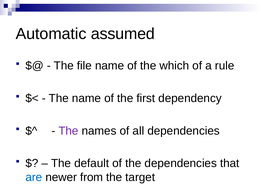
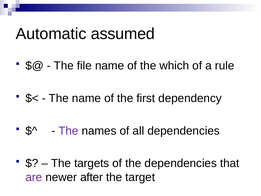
default: default -> targets
are colour: blue -> purple
from: from -> after
